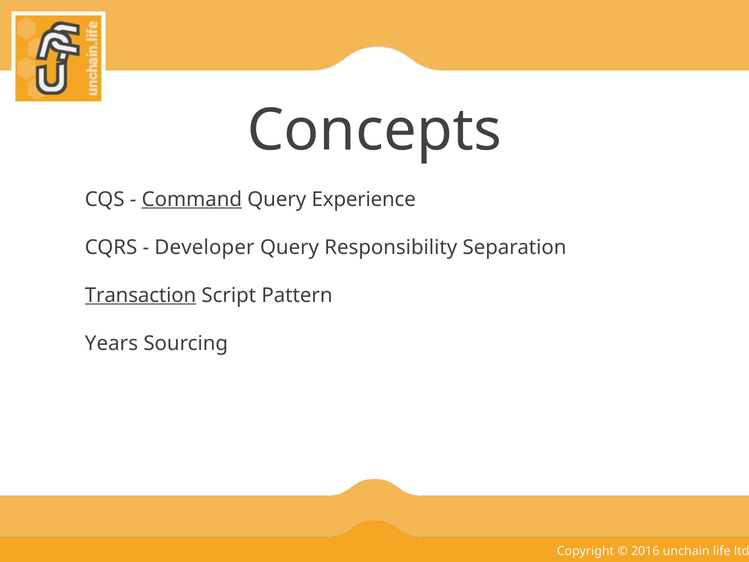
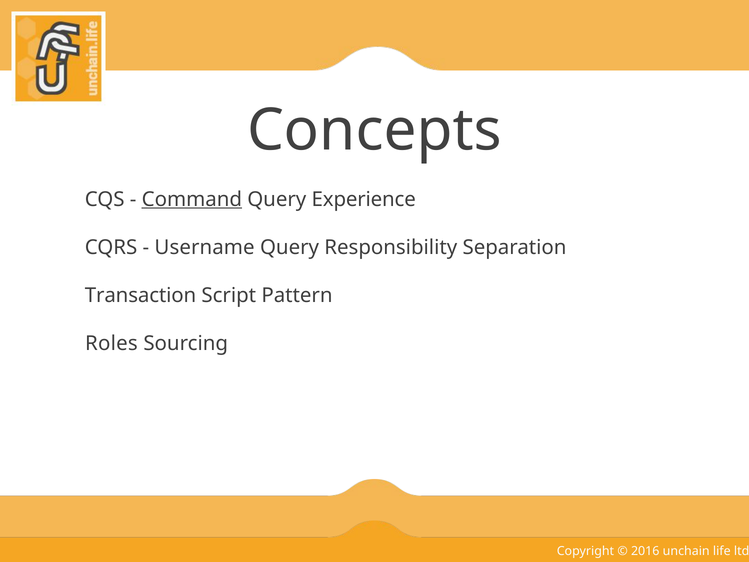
Developer: Developer -> Username
Transaction underline: present -> none
Years: Years -> Roles
